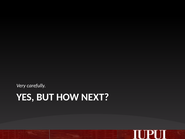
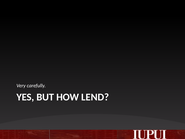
NEXT: NEXT -> LEND
